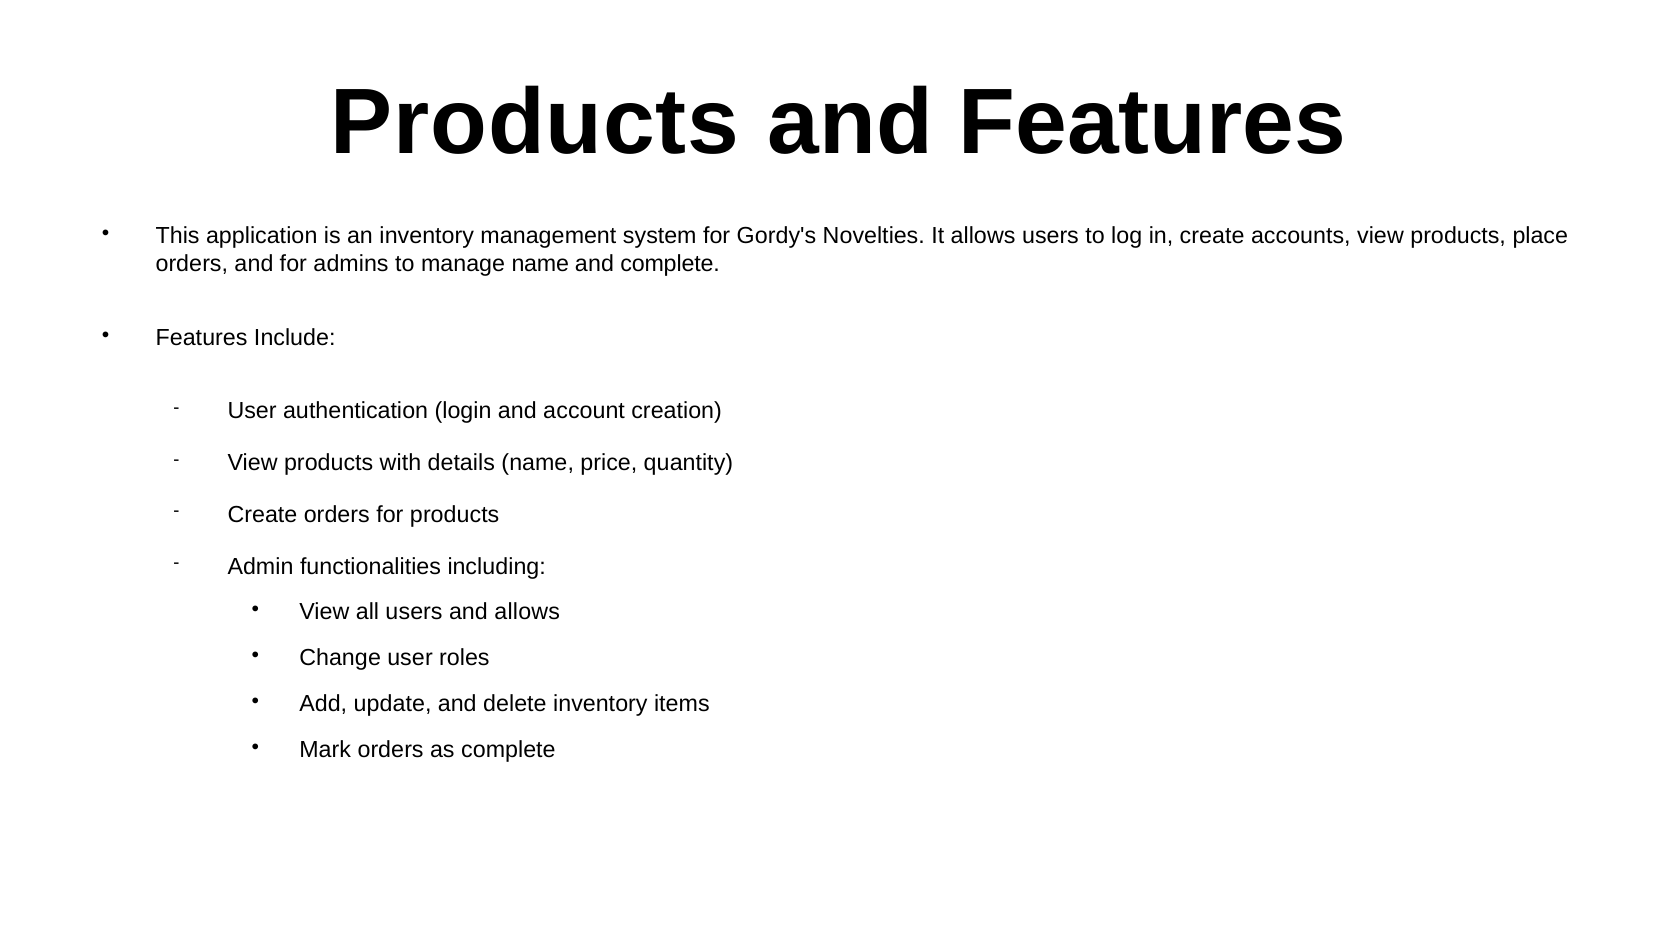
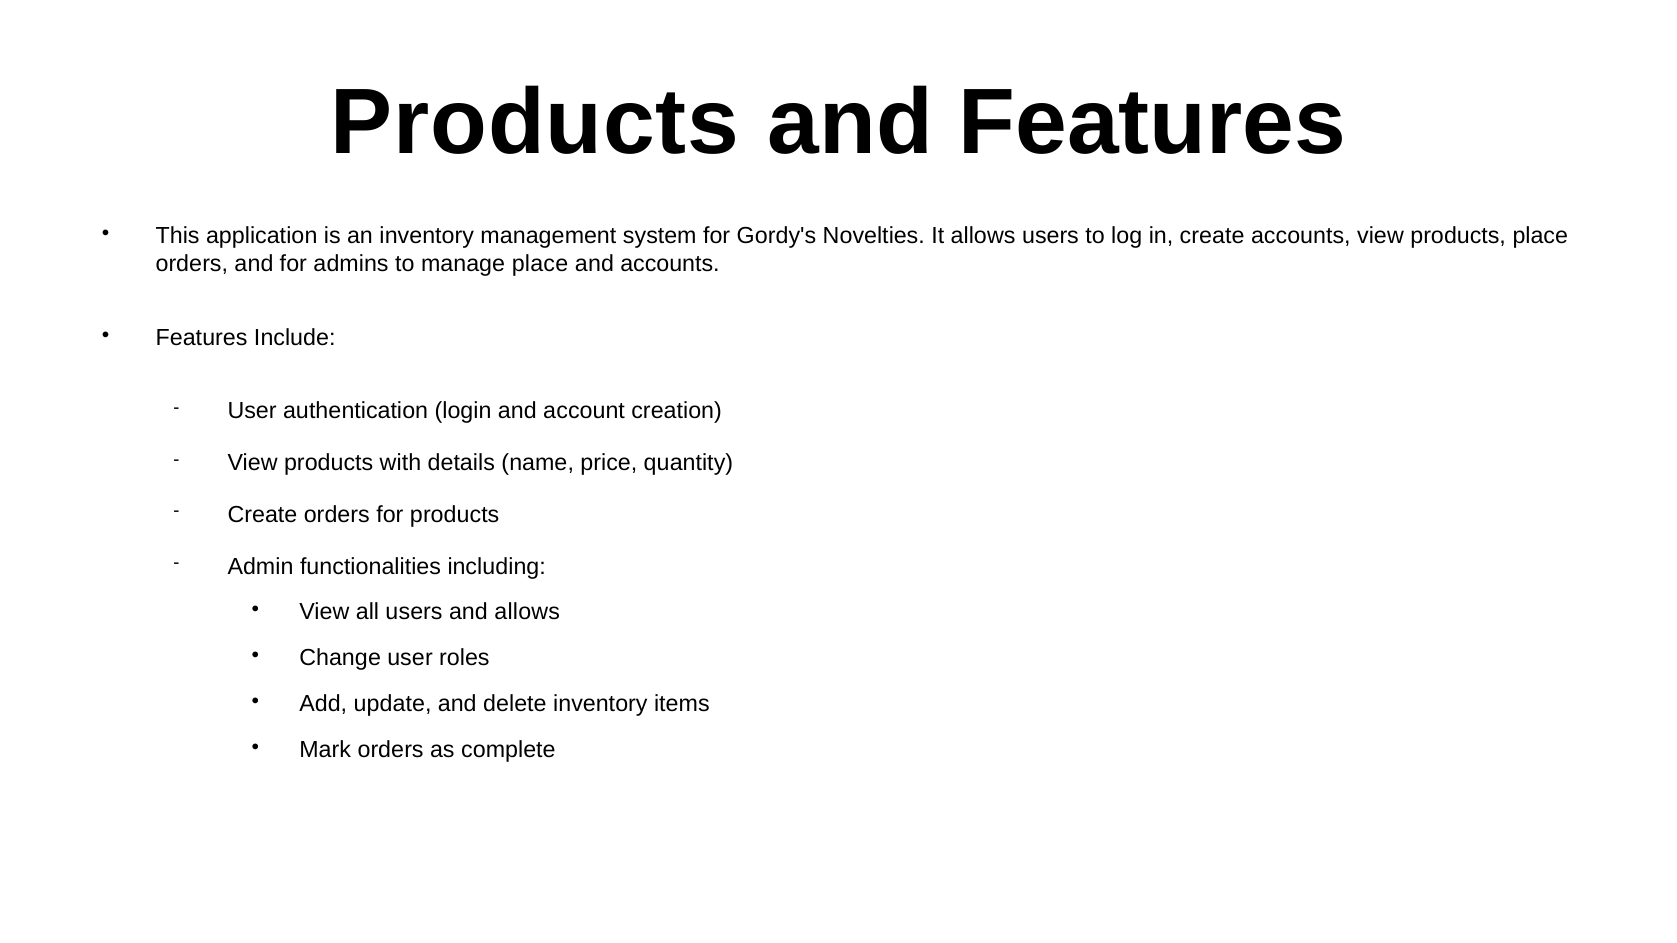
manage name: name -> place
and complete: complete -> accounts
